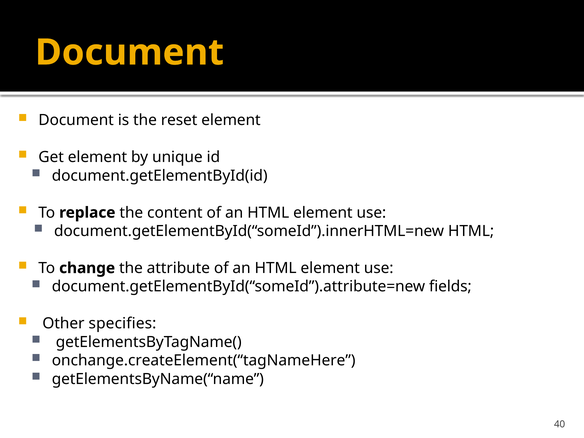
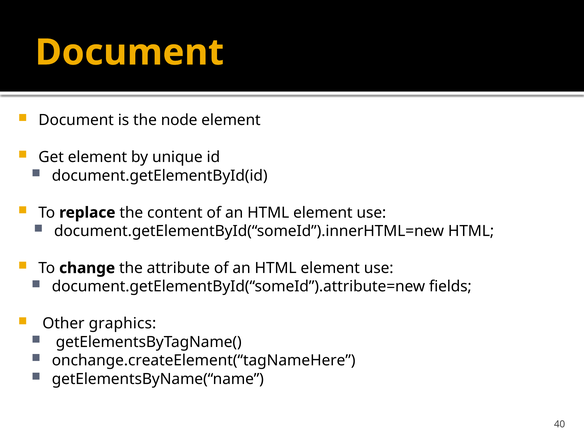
reset: reset -> node
specifies: specifies -> graphics
